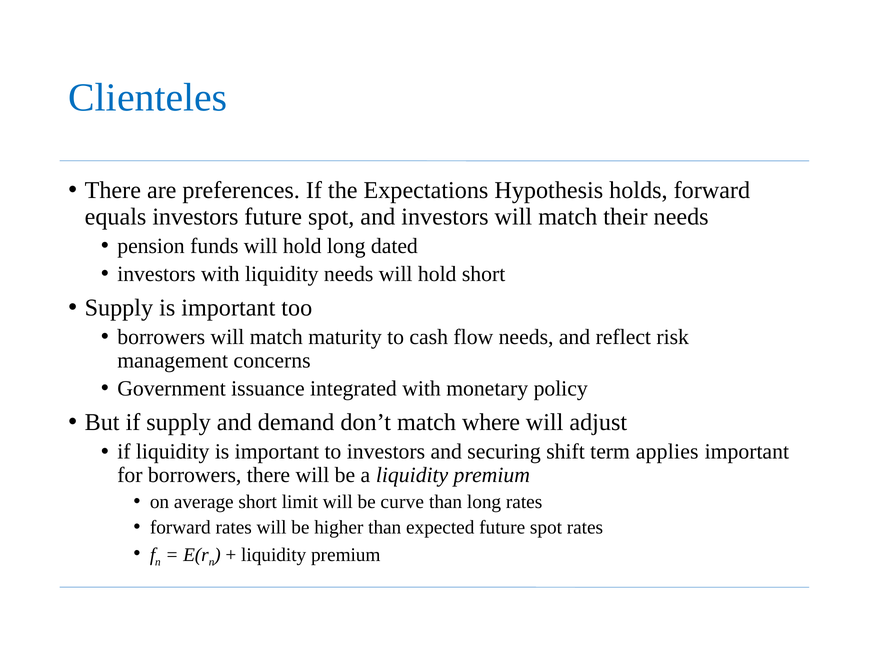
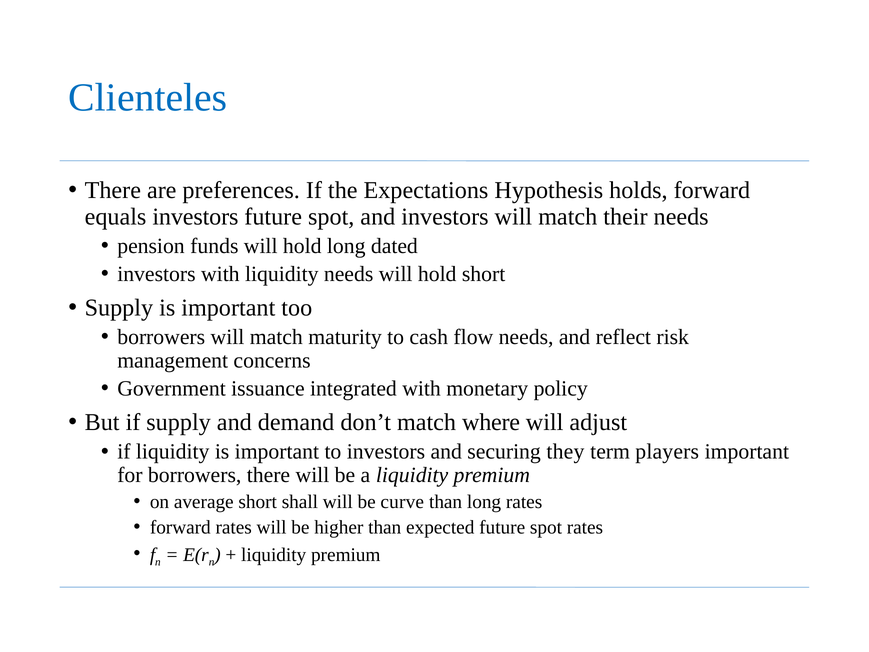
shift: shift -> they
applies: applies -> players
limit: limit -> shall
